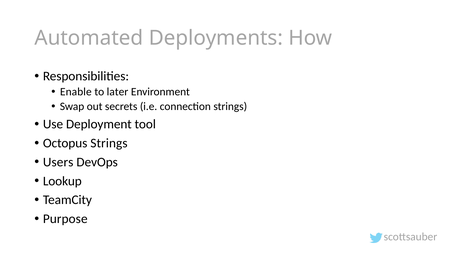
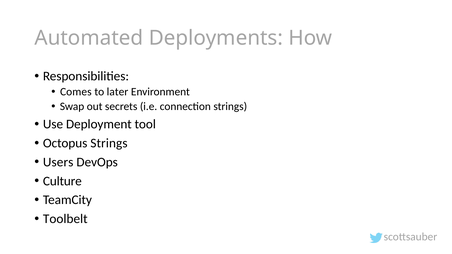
Enable: Enable -> Comes
Lookup: Lookup -> Culture
Purpose: Purpose -> Toolbelt
